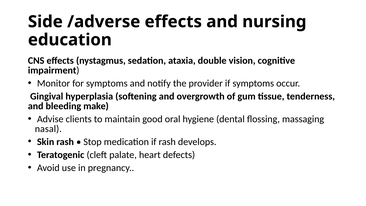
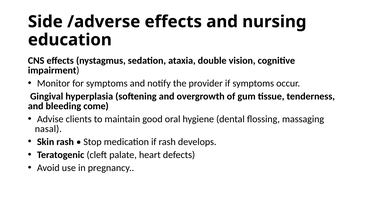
make: make -> come
